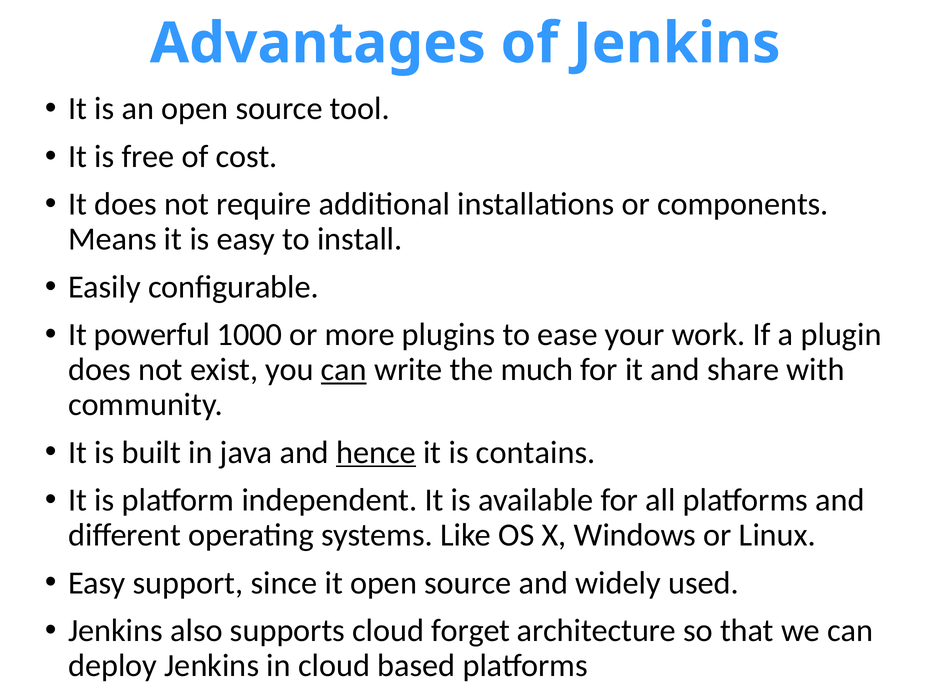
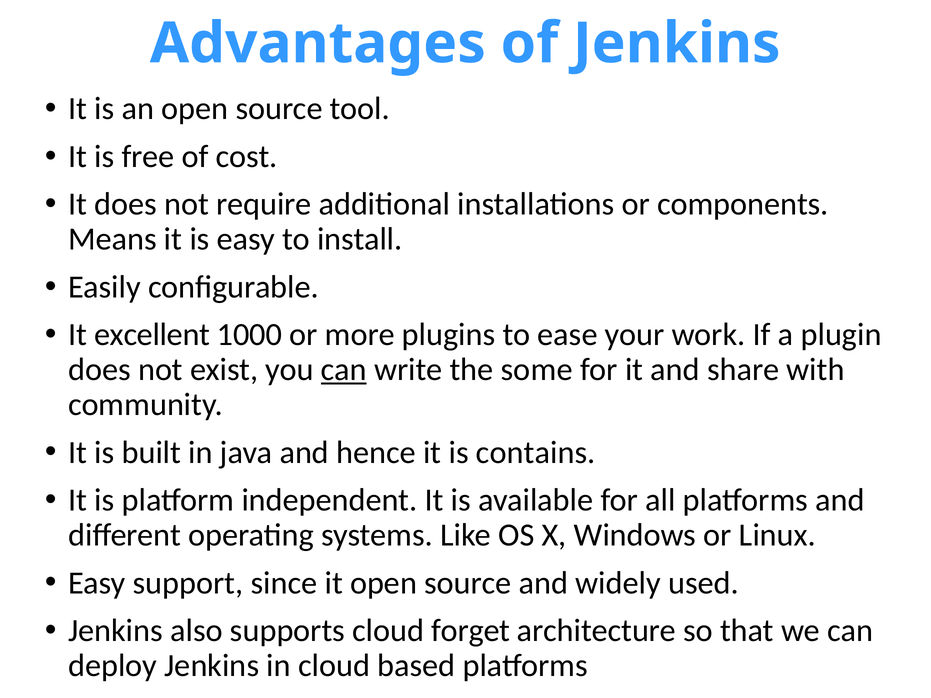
powerful: powerful -> excellent
much: much -> some
hence underline: present -> none
